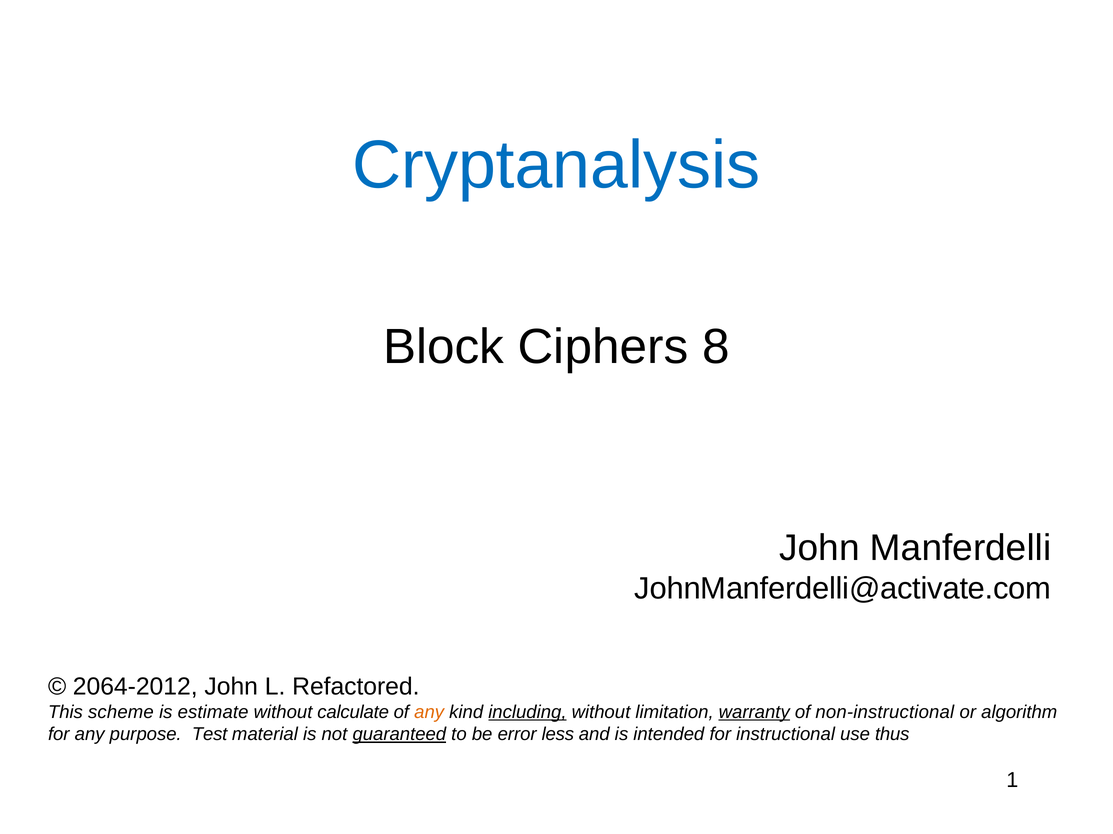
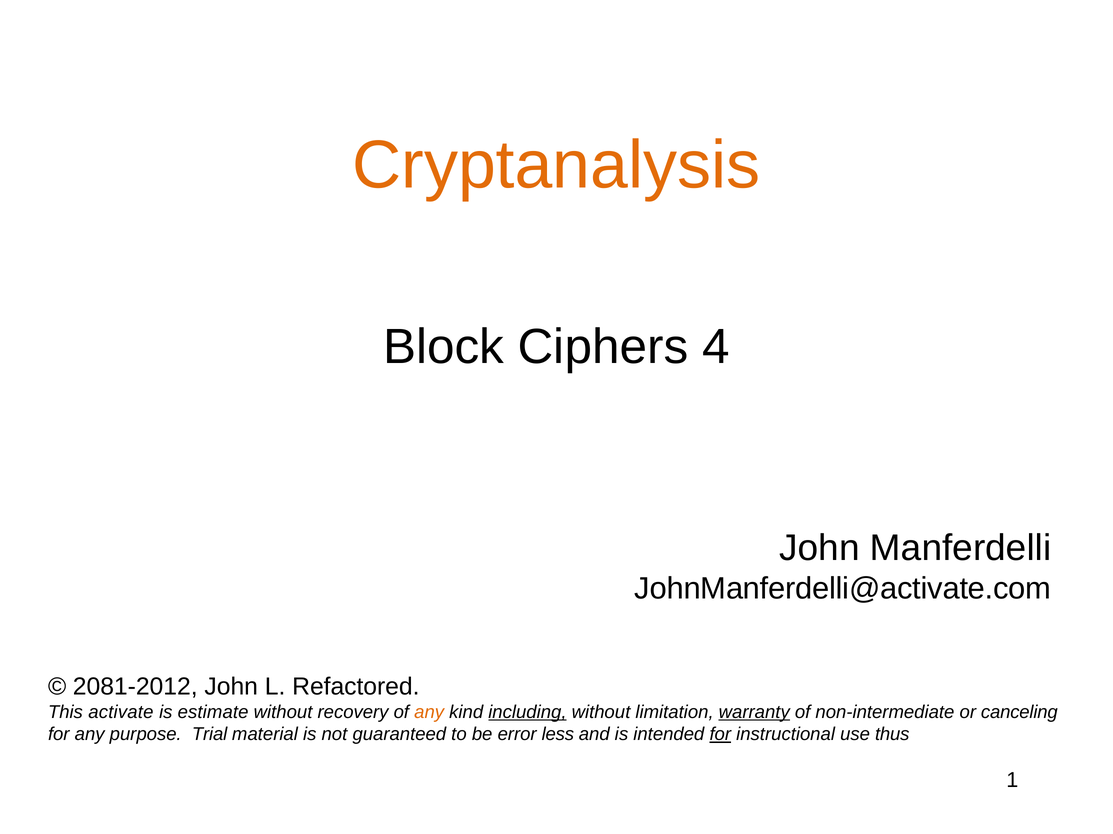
Cryptanalysis colour: blue -> orange
8: 8 -> 4
2064-2012: 2064-2012 -> 2081-2012
scheme: scheme -> activate
calculate: calculate -> recovery
non-instructional: non-instructional -> non-intermediate
algorithm: algorithm -> canceling
Test: Test -> Trial
guaranteed underline: present -> none
for at (720, 735) underline: none -> present
